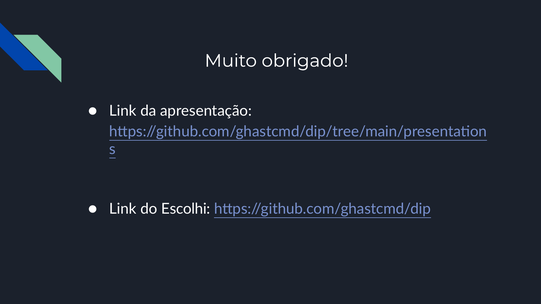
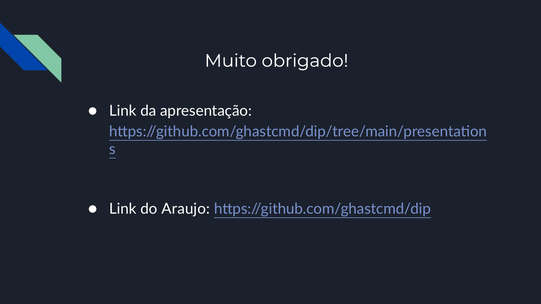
Escolhi: Escolhi -> Araujo
